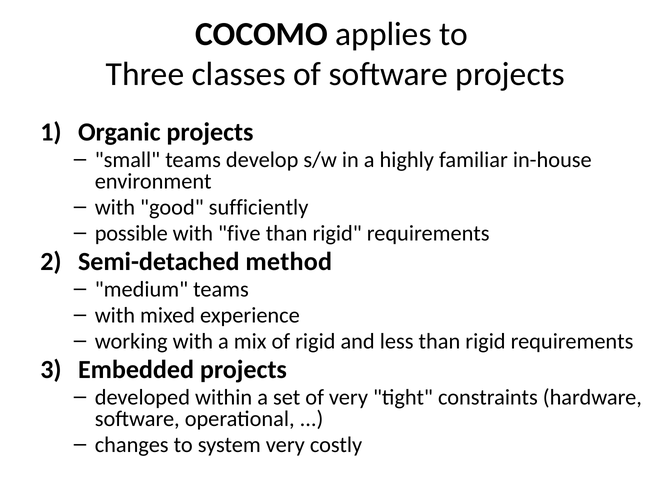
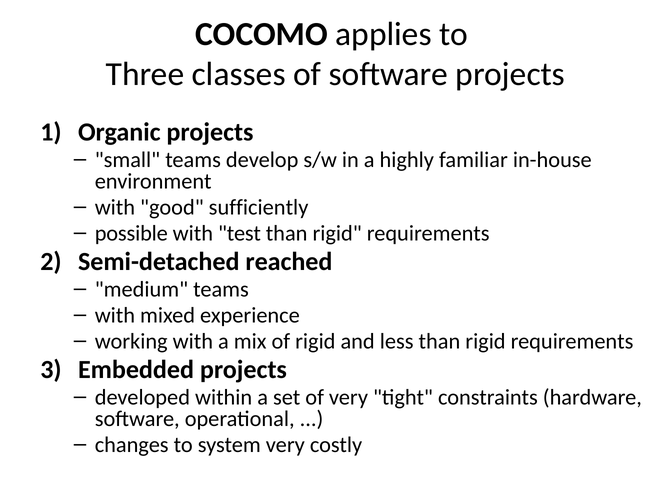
five: five -> test
method: method -> reached
